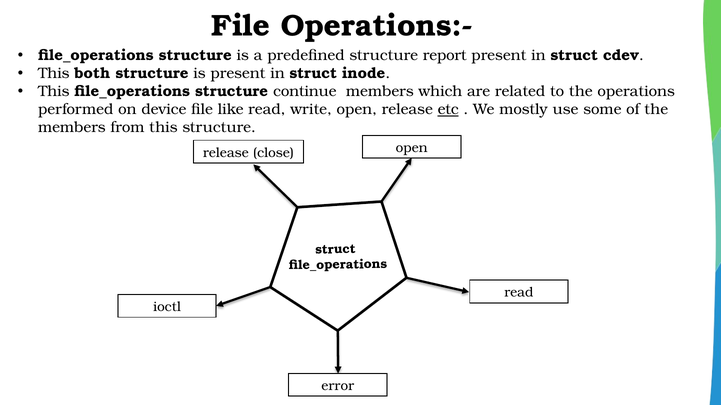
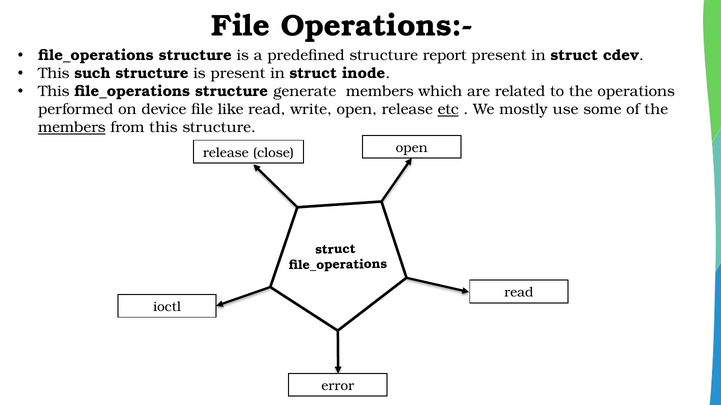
both: both -> such
continue: continue -> generate
members at (72, 128) underline: none -> present
